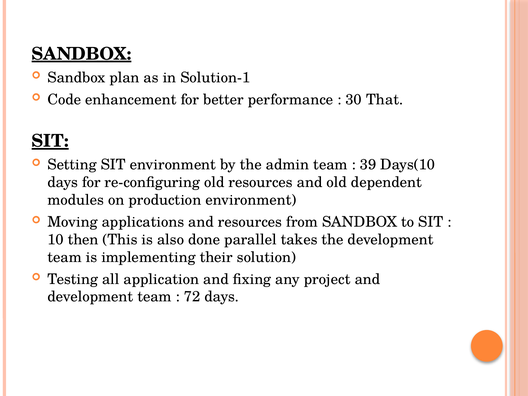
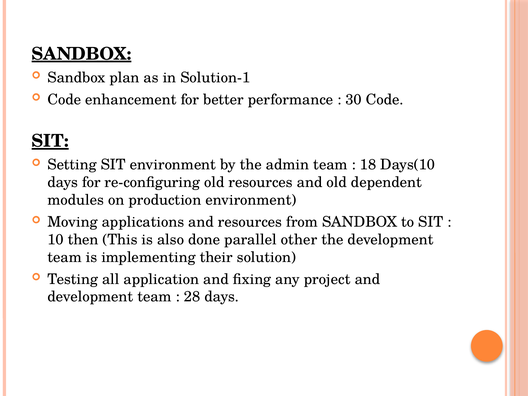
30 That: That -> Code
39: 39 -> 18
takes: takes -> other
72: 72 -> 28
